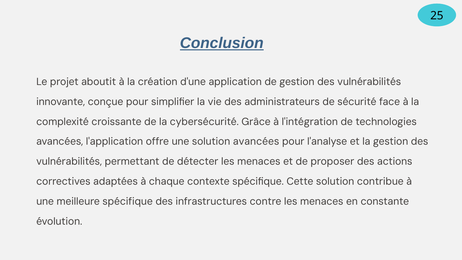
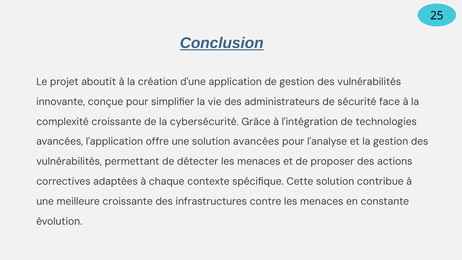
meilleure spécifique: spécifique -> croissante
